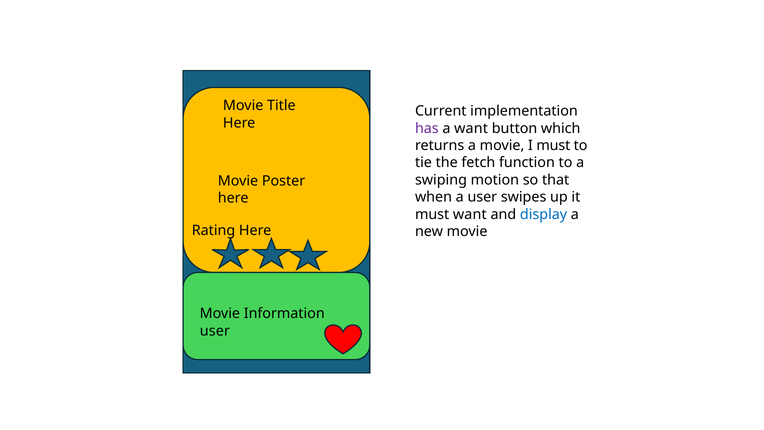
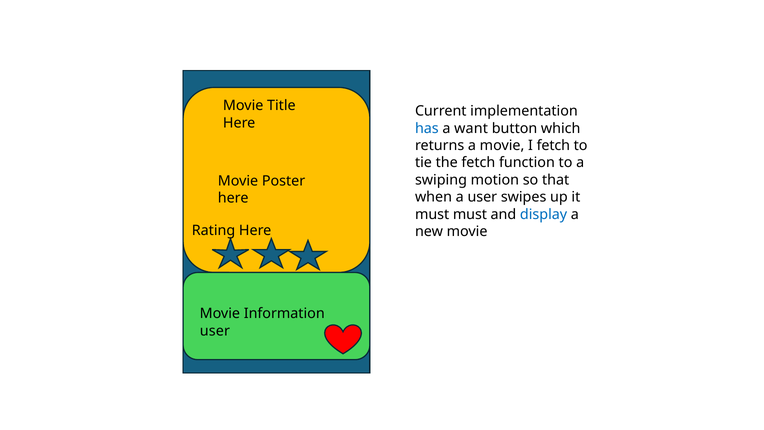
has colour: purple -> blue
I must: must -> fetch
must want: want -> must
